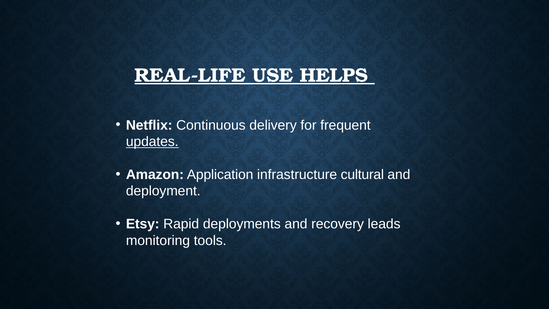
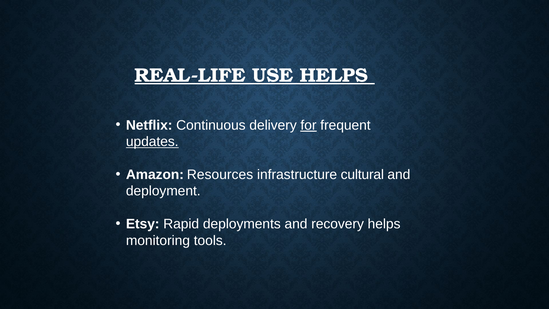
for underline: none -> present
Application: Application -> Resources
recovery leads: leads -> helps
